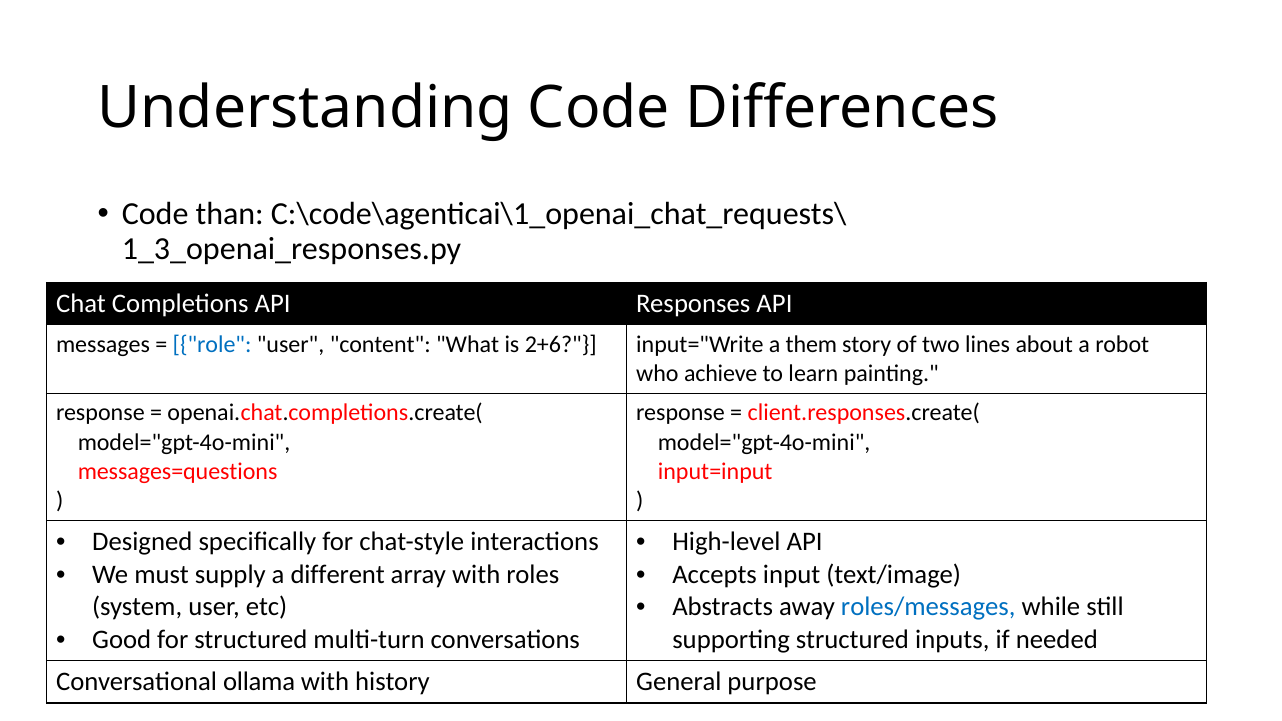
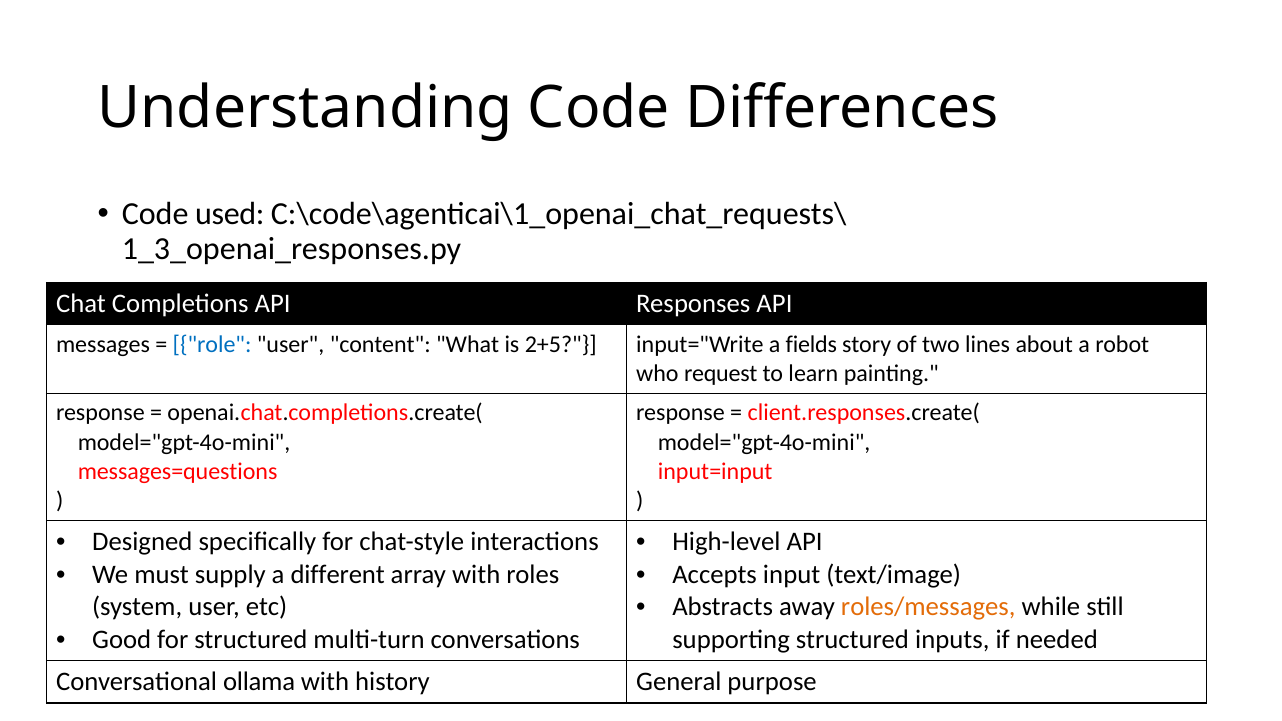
than: than -> used
2+6: 2+6 -> 2+5
them: them -> fields
achieve: achieve -> request
roles/messages colour: blue -> orange
